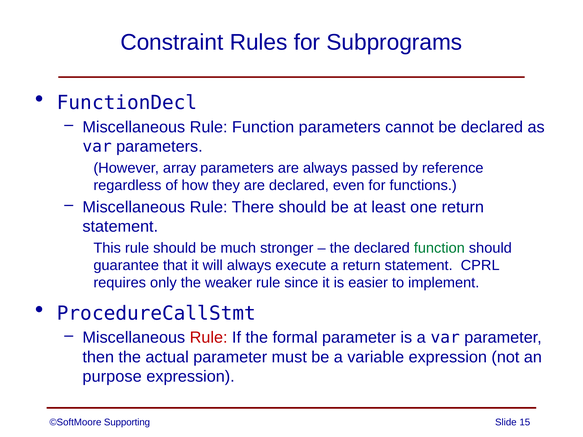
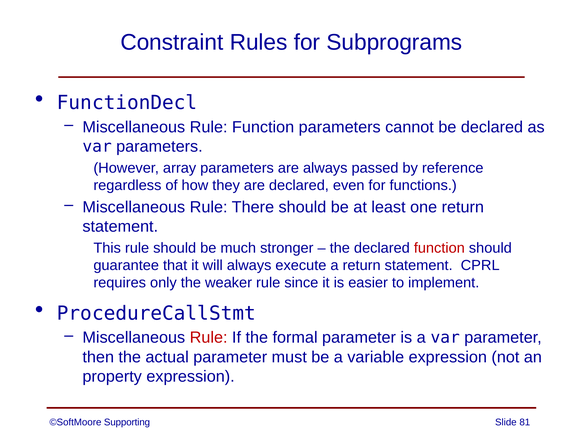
function at (439, 248) colour: green -> red
purpose: purpose -> property
15: 15 -> 81
